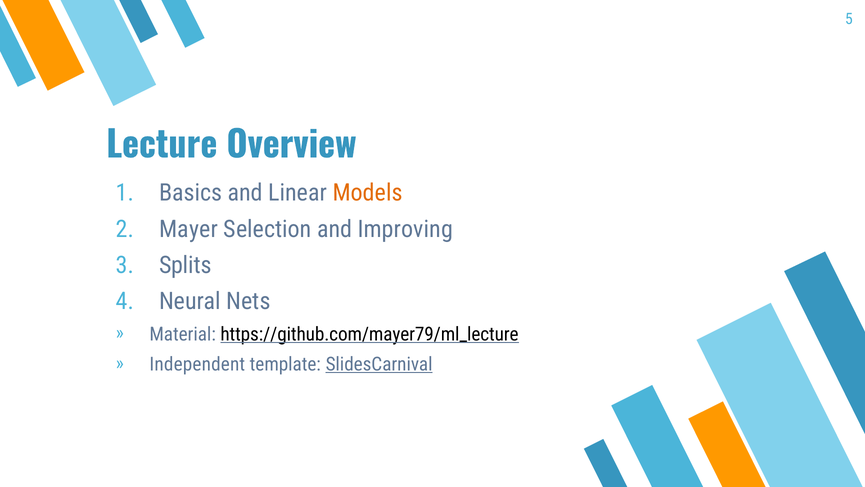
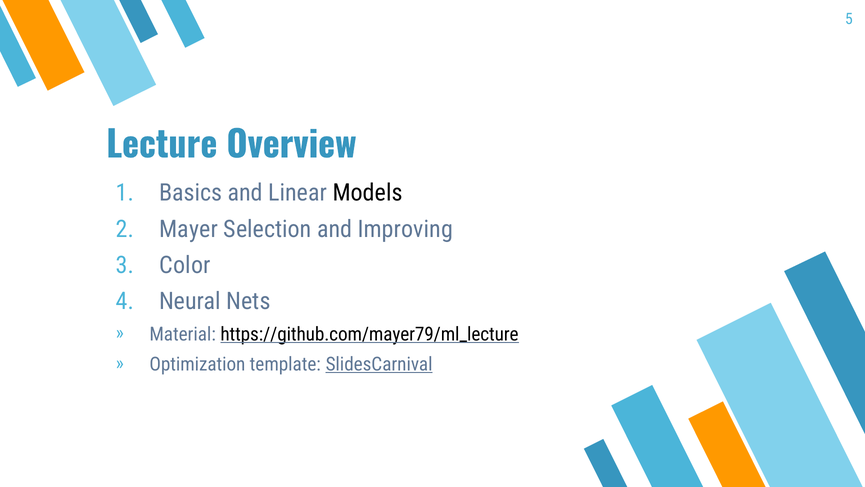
Models colour: orange -> black
Splits: Splits -> Color
Independent: Independent -> Optimization
